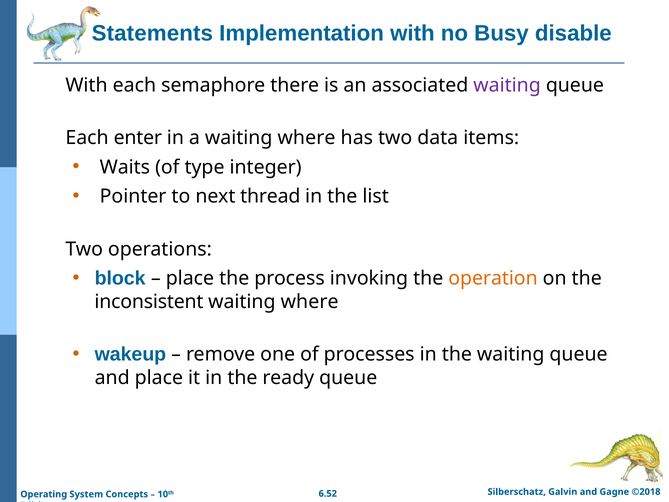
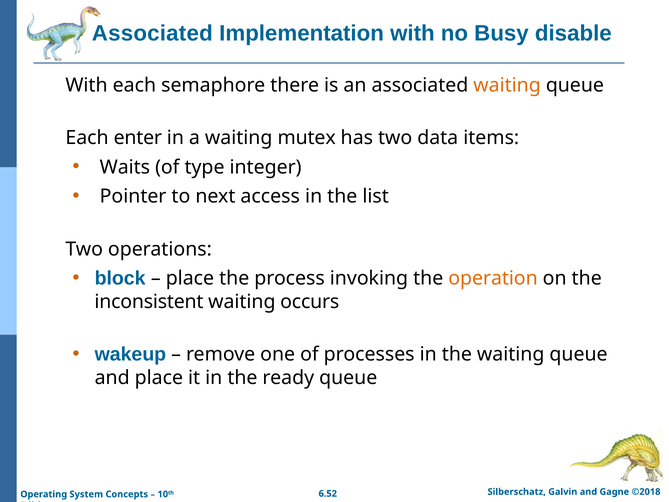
Statements at (152, 33): Statements -> Associated
waiting at (507, 85) colour: purple -> orange
a waiting where: where -> mutex
thread: thread -> access
where at (310, 302): where -> occurs
